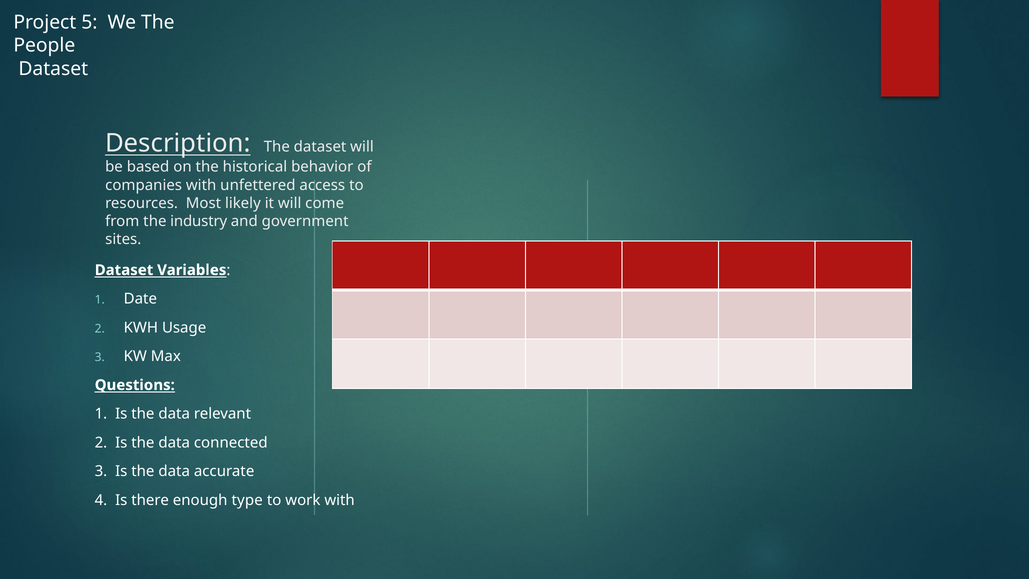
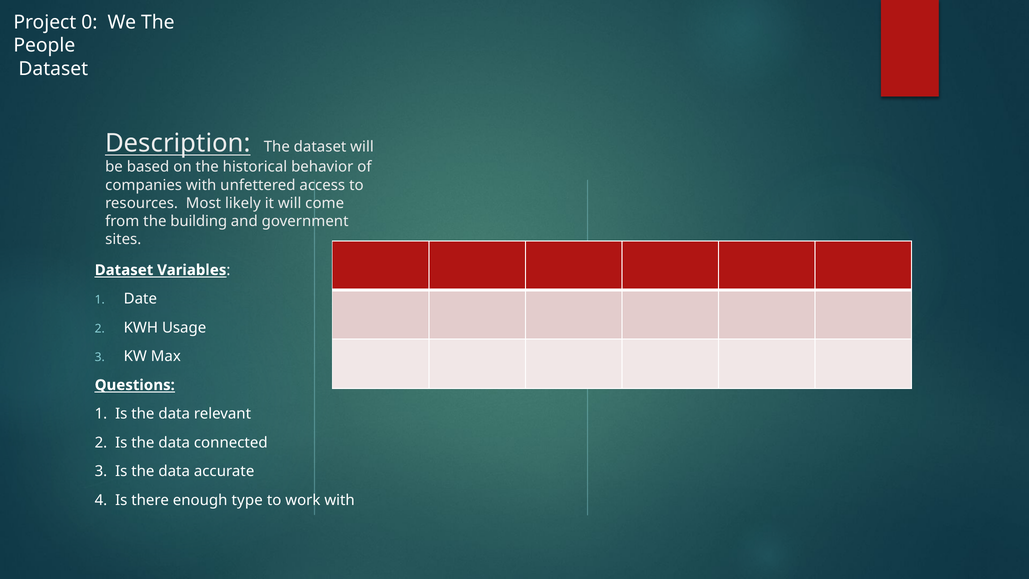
5: 5 -> 0
industry: industry -> building
